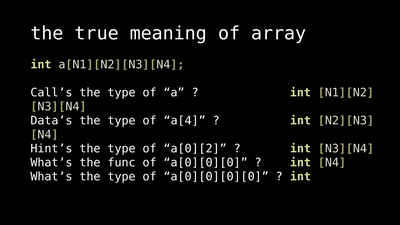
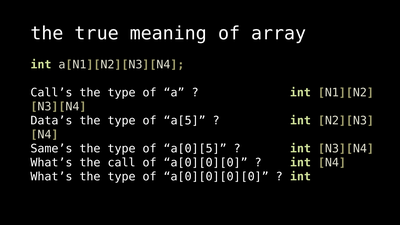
a[4: a[4 -> a[5
Hint’s: Hint’s -> Same’s
a[0][2: a[0][2 -> a[0][5
func: func -> call
